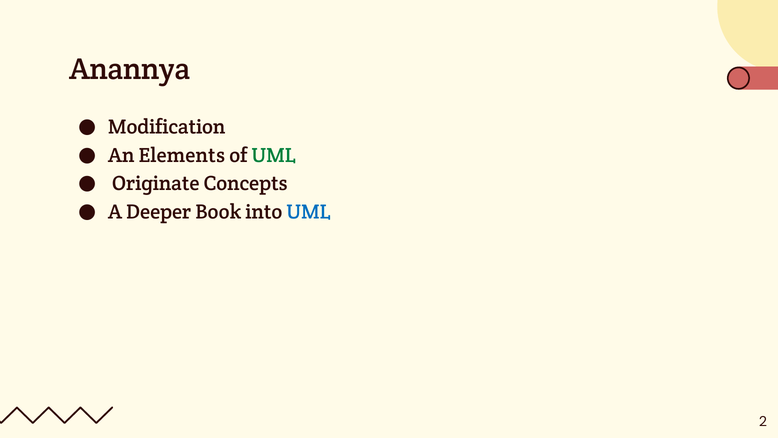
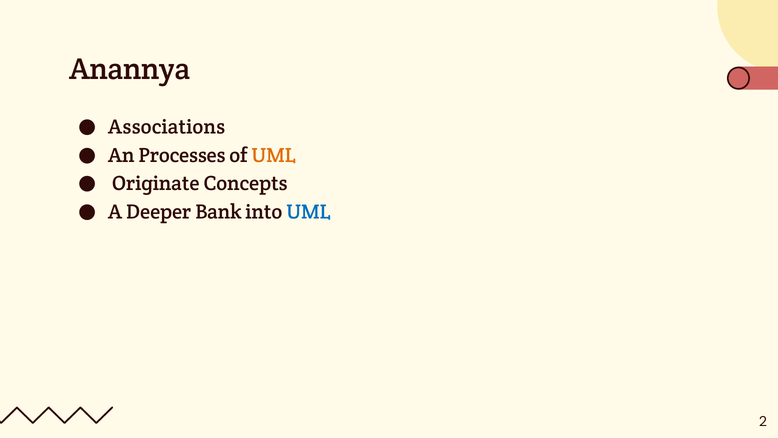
Modification: Modification -> Associations
Elements: Elements -> Processes
UML at (274, 155) colour: green -> orange
Book: Book -> Bank
